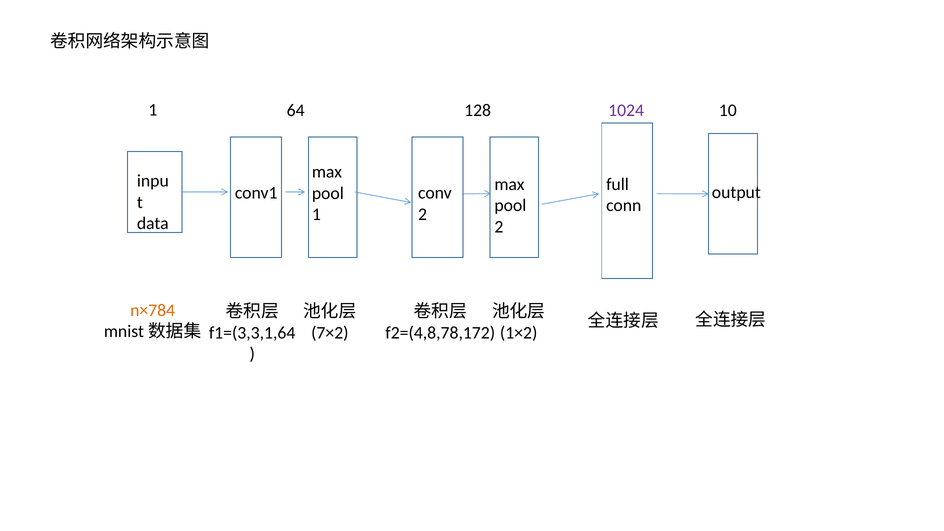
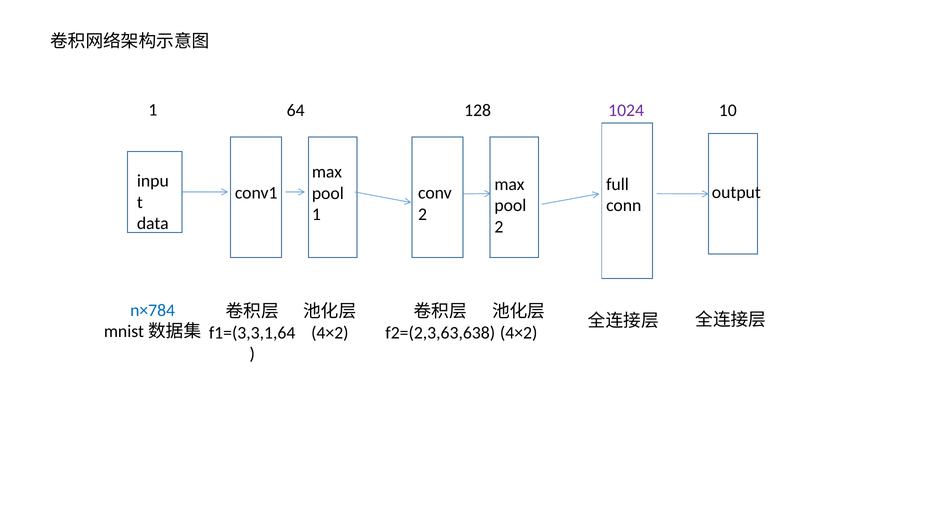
n×784 colour: orange -> blue
7×2 at (330, 333): 7×2 -> 4×2
f2=(4,8,78,172: f2=(4,8,78,172 -> f2=(2,3,63,638
1×2 at (519, 333): 1×2 -> 4×2
